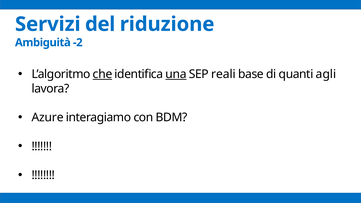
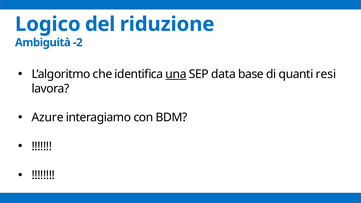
Servizi: Servizi -> Logico
che underline: present -> none
reali: reali -> data
agli: agli -> resi
